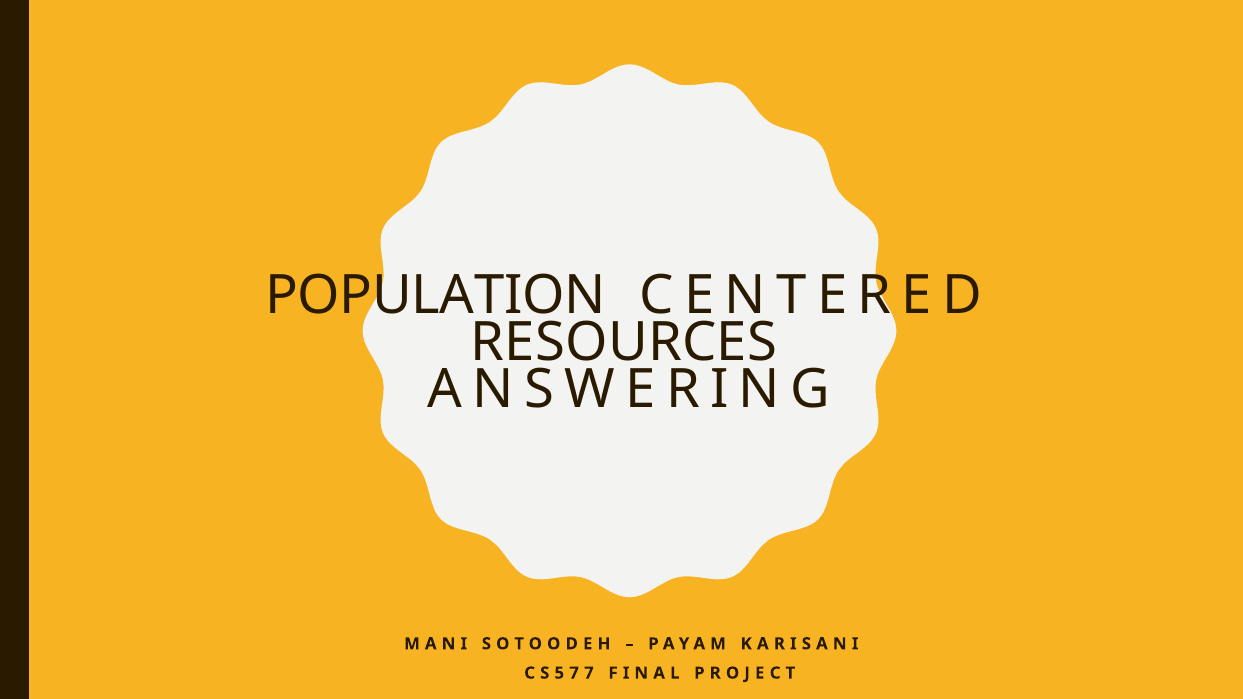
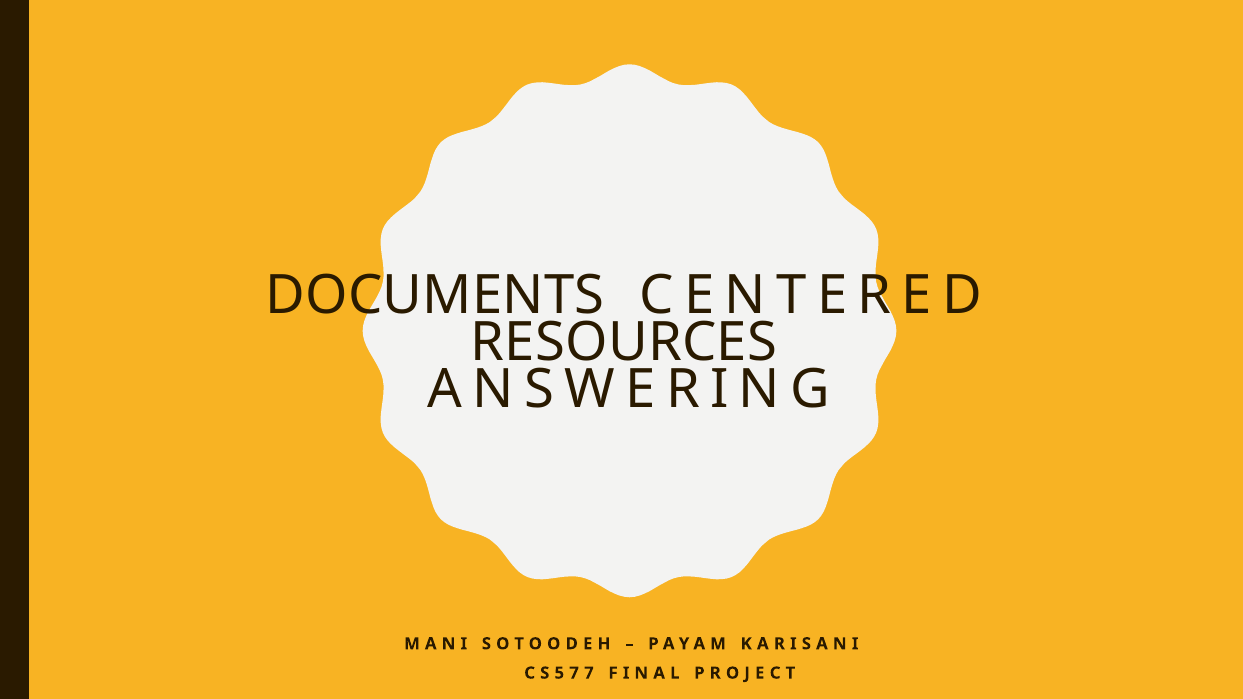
POPULATION: POPULATION -> DOCUMENTS
